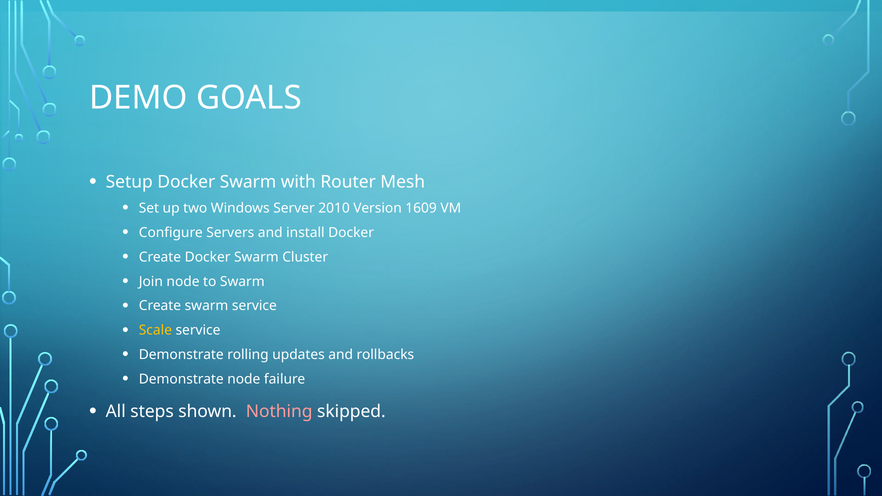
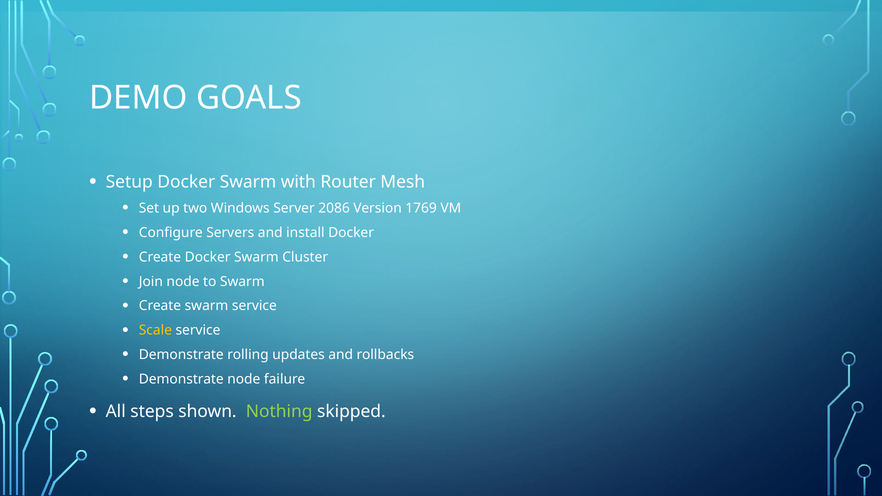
2010: 2010 -> 2086
1609: 1609 -> 1769
Nothing colour: pink -> light green
